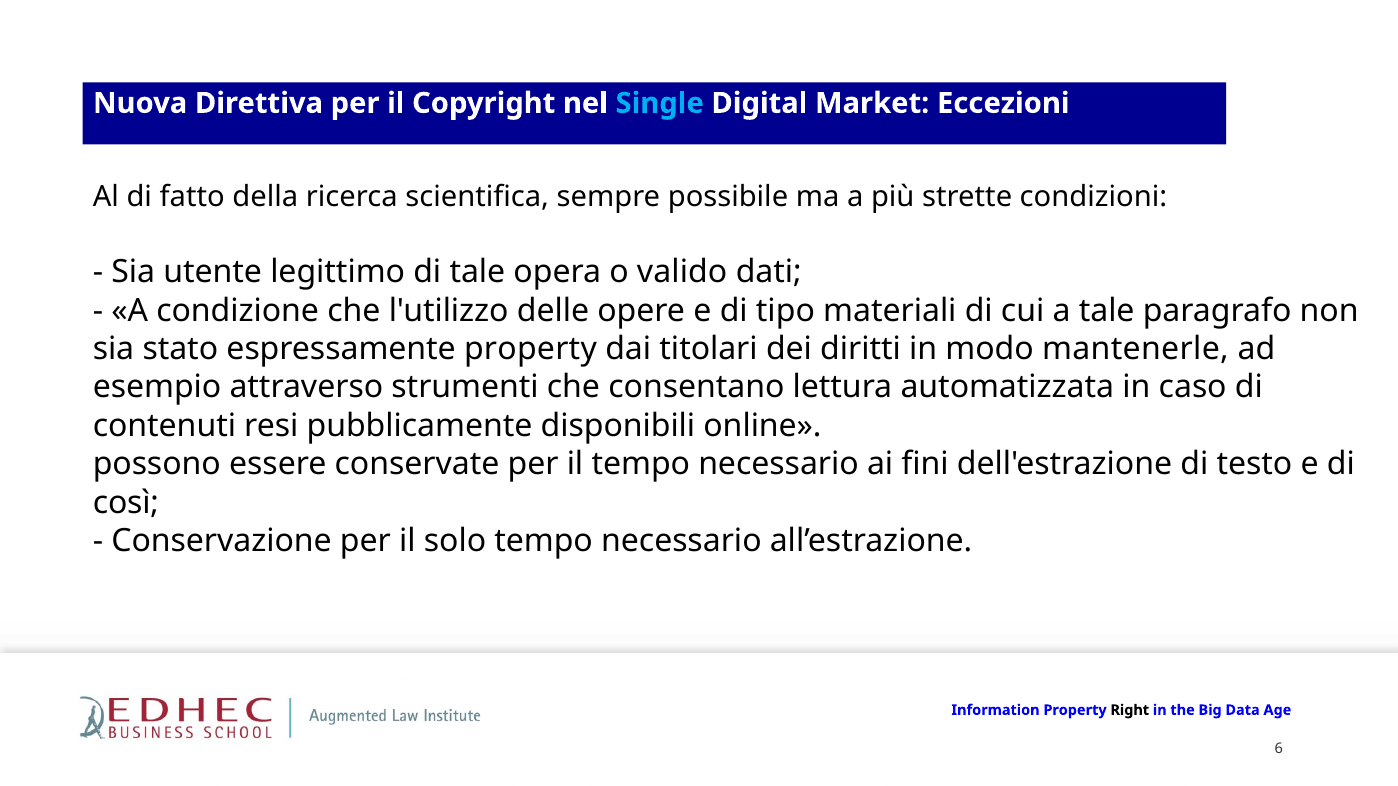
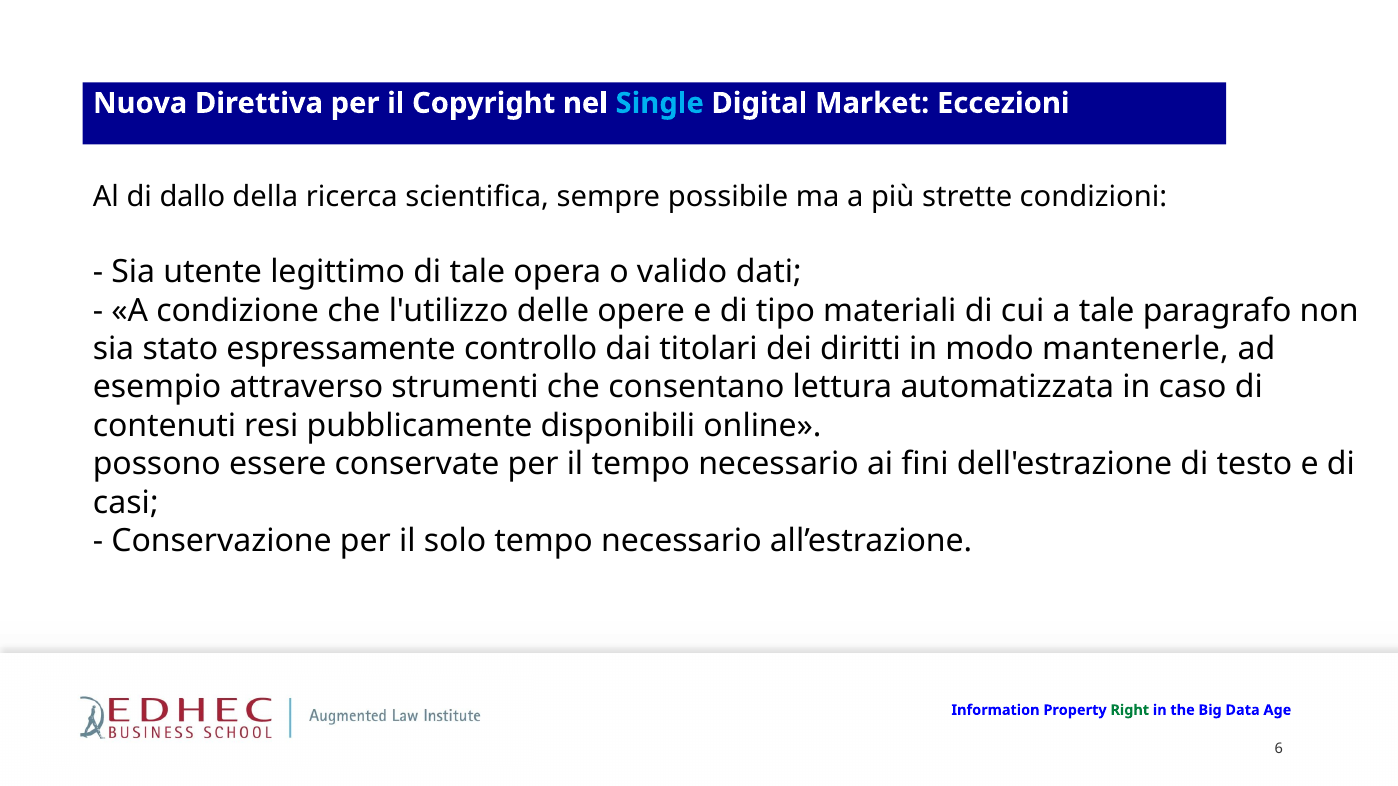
fatto: fatto -> dallo
espressamente property: property -> controllo
così: così -> casi
Right colour: black -> green
